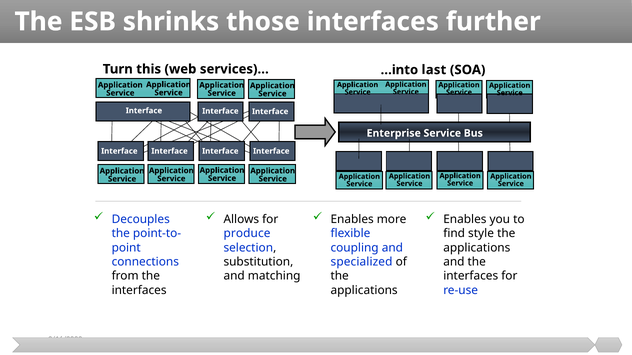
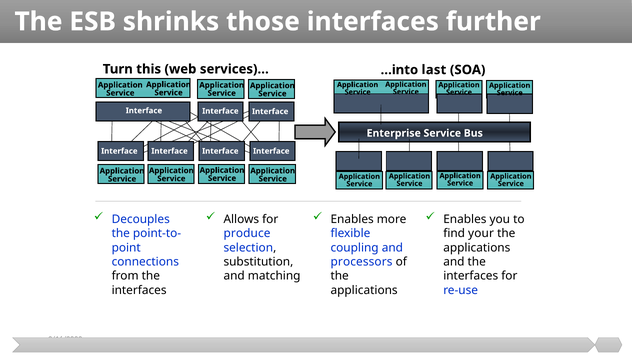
style: style -> your
specialized: specialized -> processors
